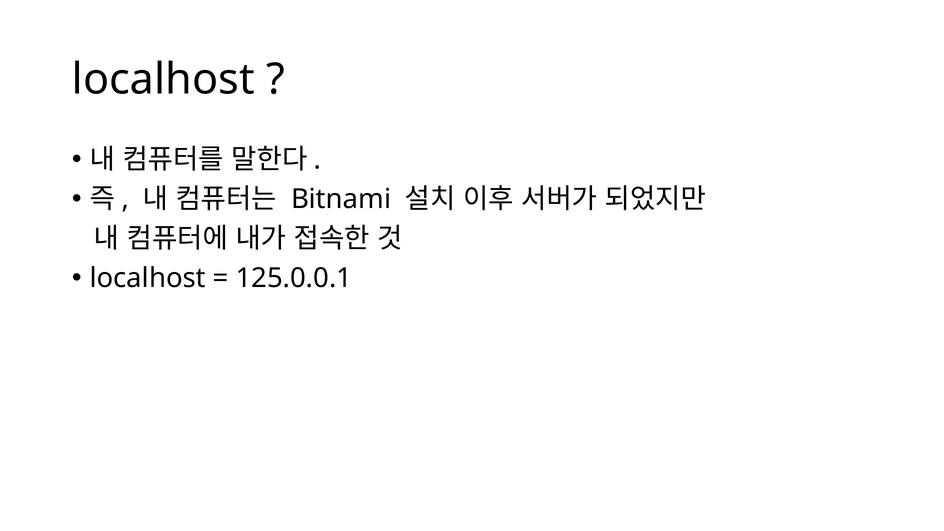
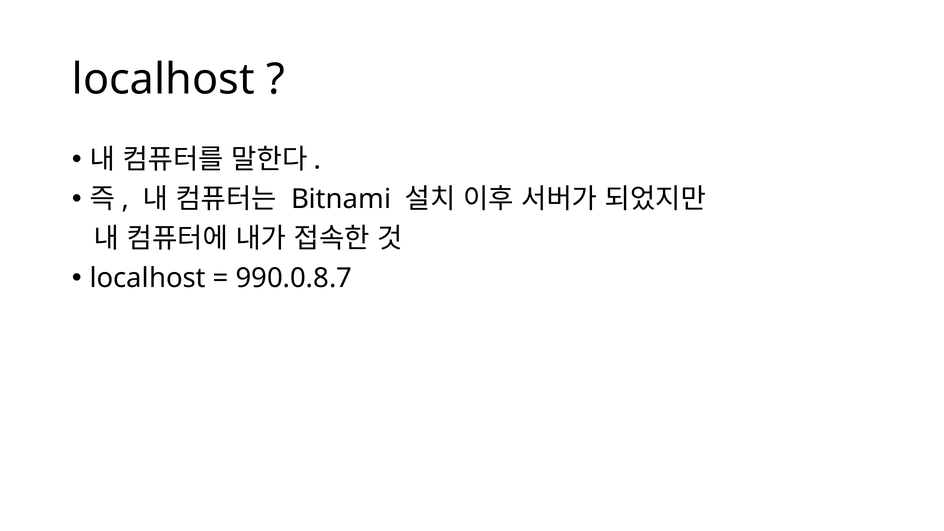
125.0.0.1: 125.0.0.1 -> 990.0.8.7
